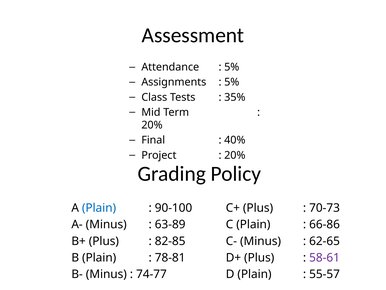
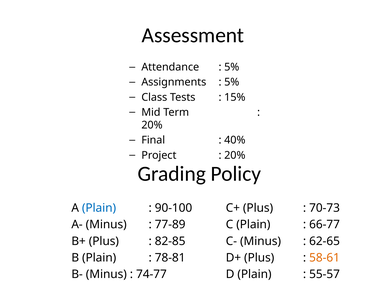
35%: 35% -> 15%
63-89: 63-89 -> 77-89
66-86: 66-86 -> 66-77
58-61 colour: purple -> orange
